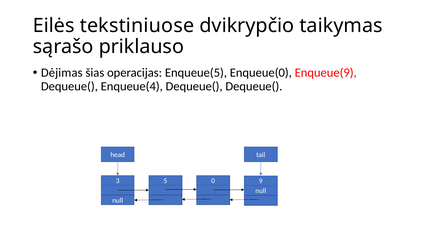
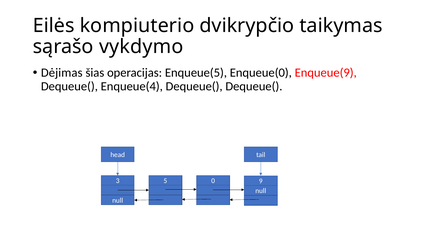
tekstiniuose: tekstiniuose -> kompiuterio
priklauso: priklauso -> vykdymo
